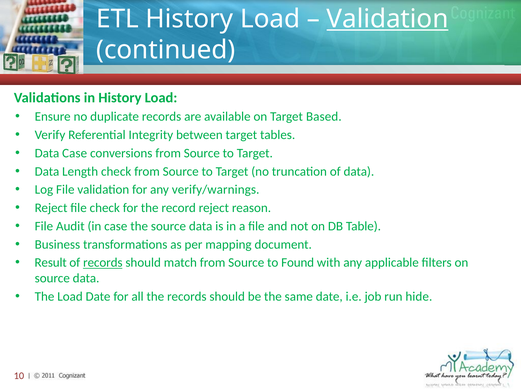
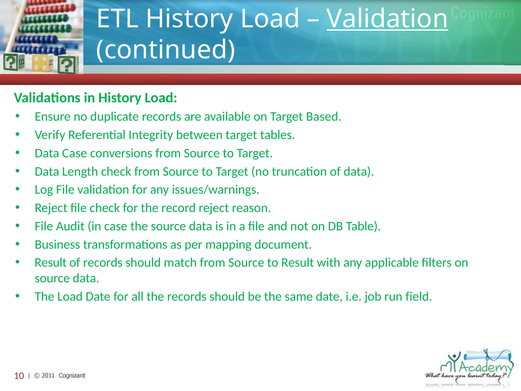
verify/warnings: verify/warnings -> issues/warnings
records at (103, 262) underline: present -> none
to Found: Found -> Result
hide: hide -> field
